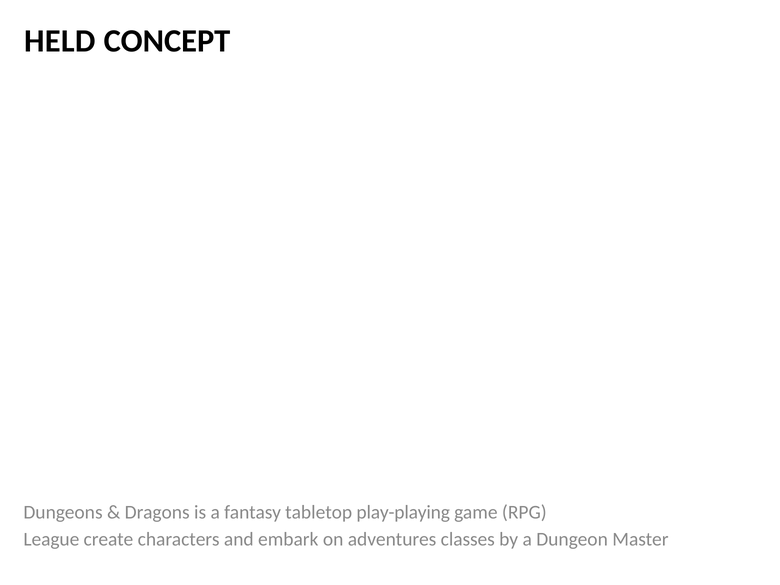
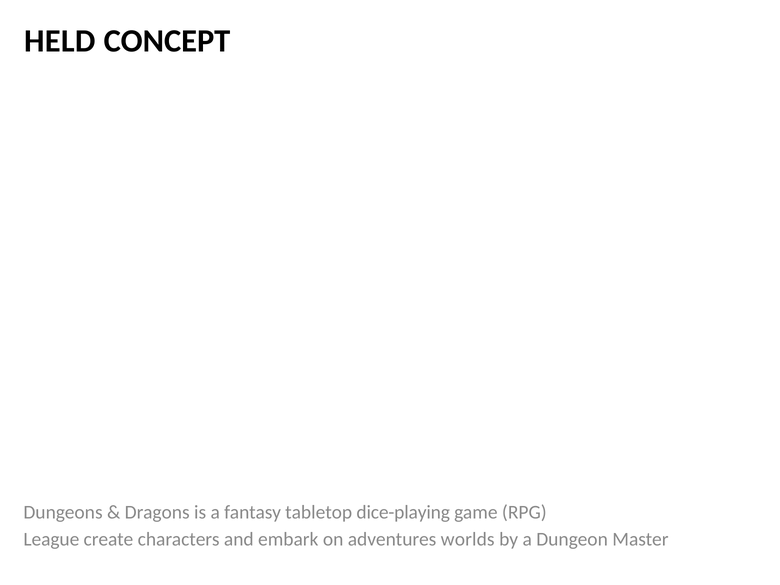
play-playing: play-playing -> dice-playing
classes: classes -> worlds
